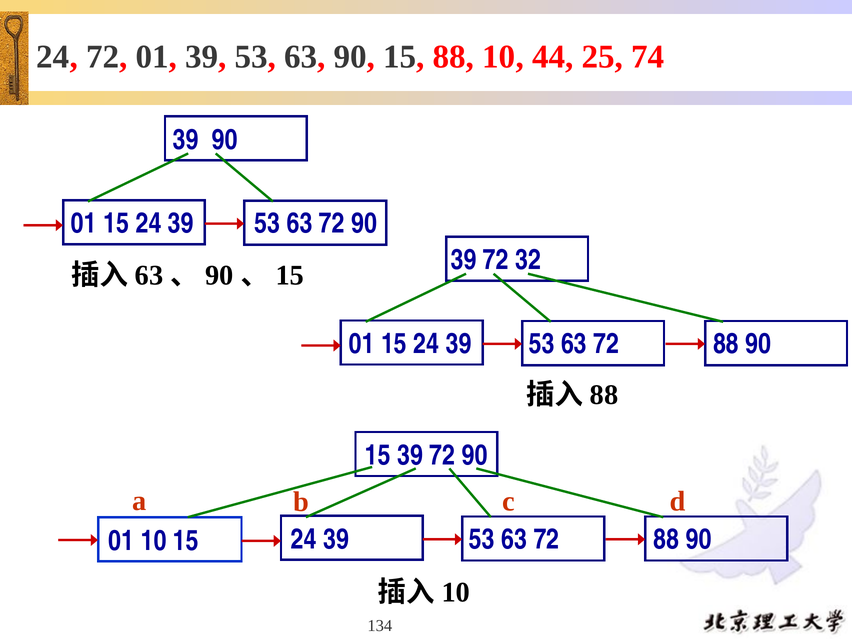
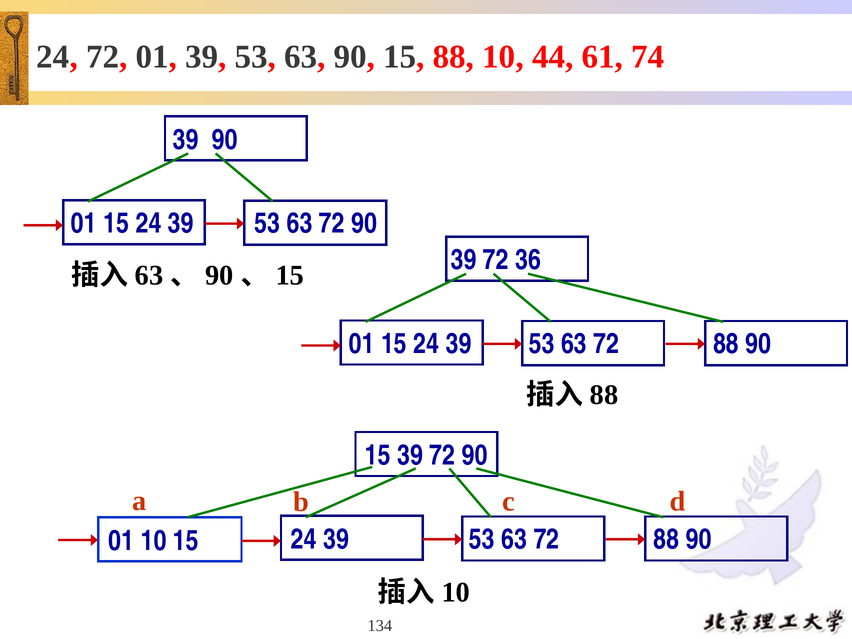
25: 25 -> 61
32: 32 -> 36
